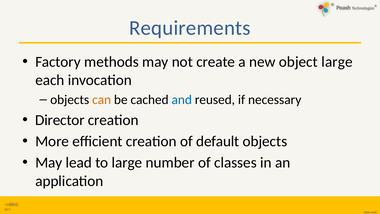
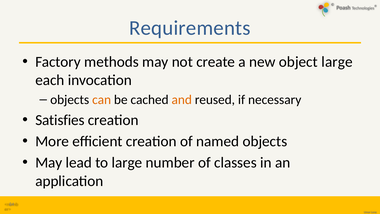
and colour: blue -> orange
Director: Director -> Satisfies
default: default -> named
